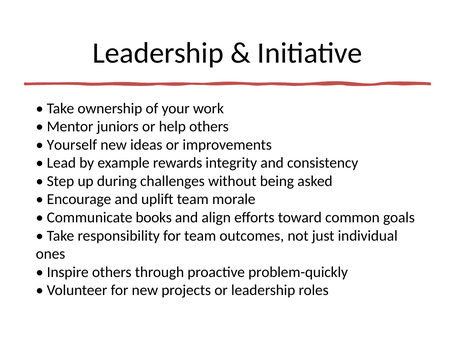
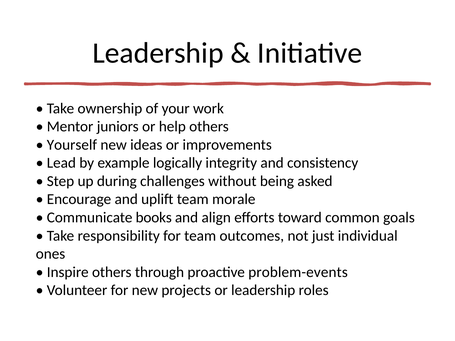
rewards: rewards -> logically
problem-quickly: problem-quickly -> problem-events
